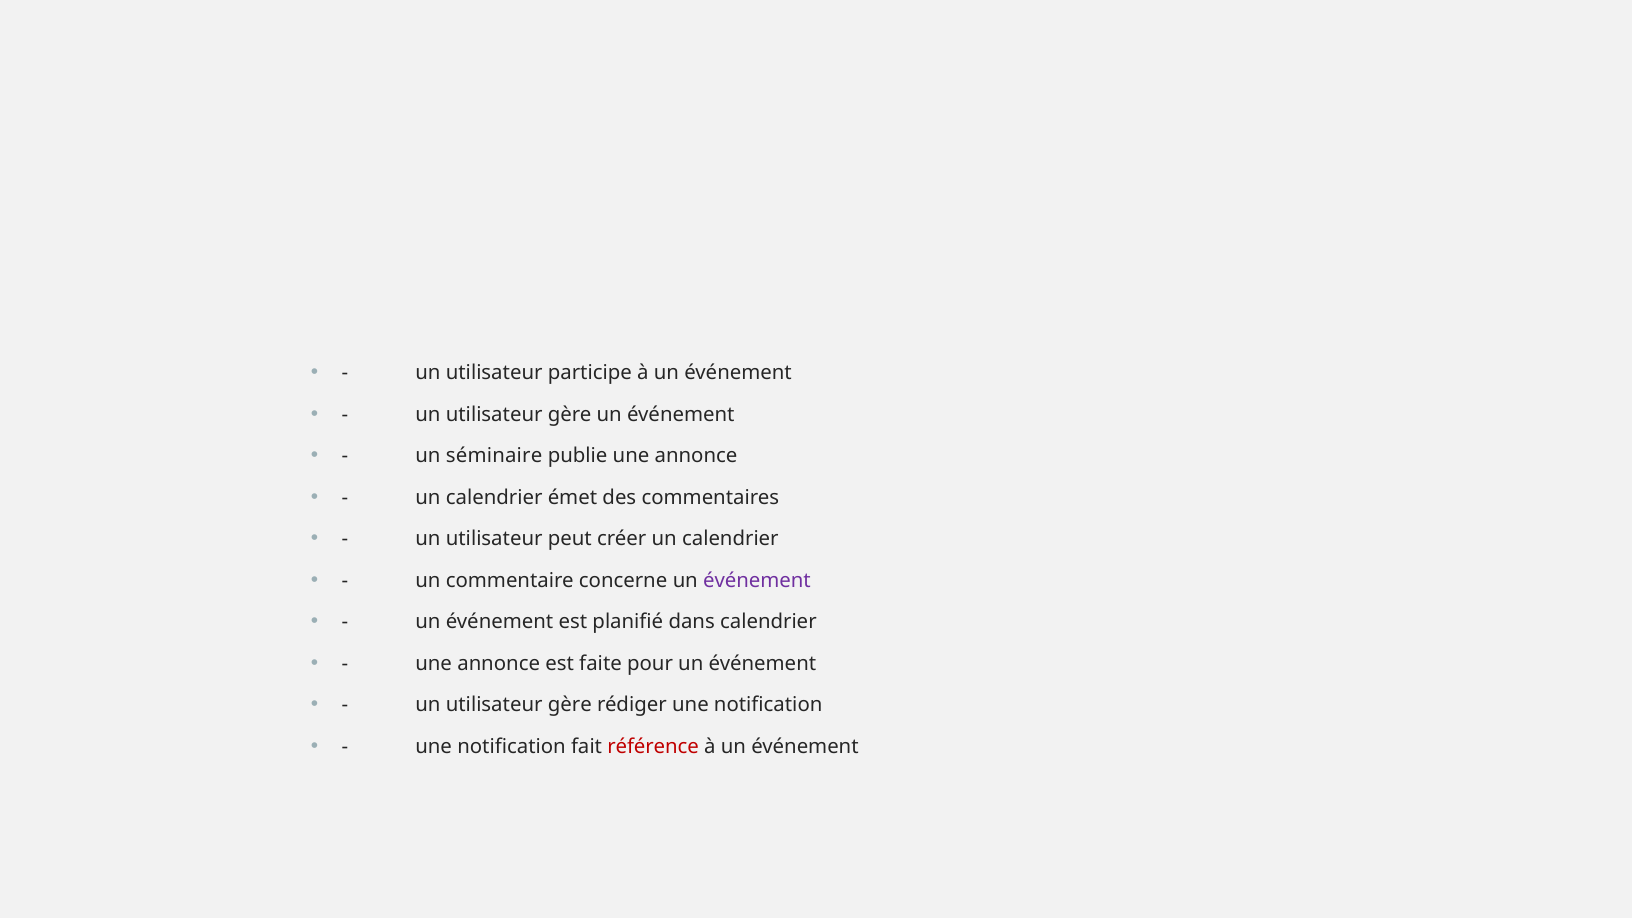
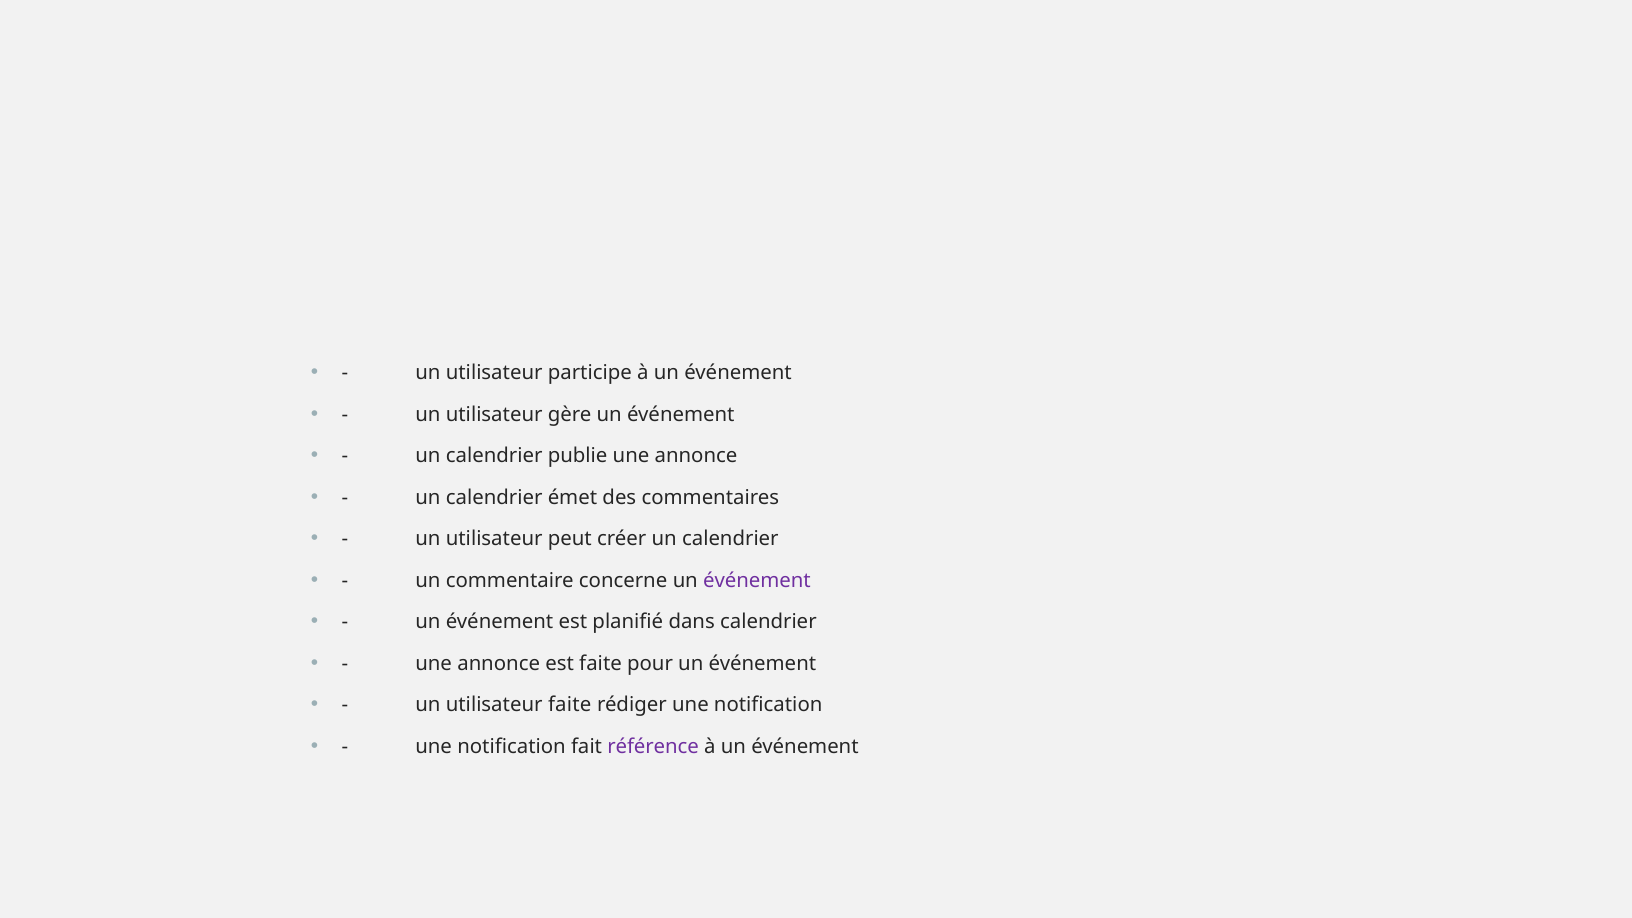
séminaire at (494, 456): séminaire -> calendrier
gère at (570, 705): gère -> faite
référence colour: red -> purple
